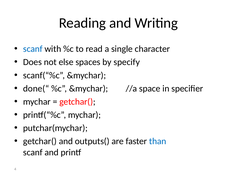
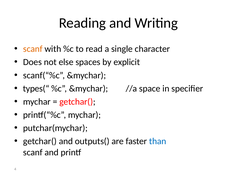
scanf at (33, 49) colour: blue -> orange
specify: specify -> explicit
done(“: done(“ -> types(“
